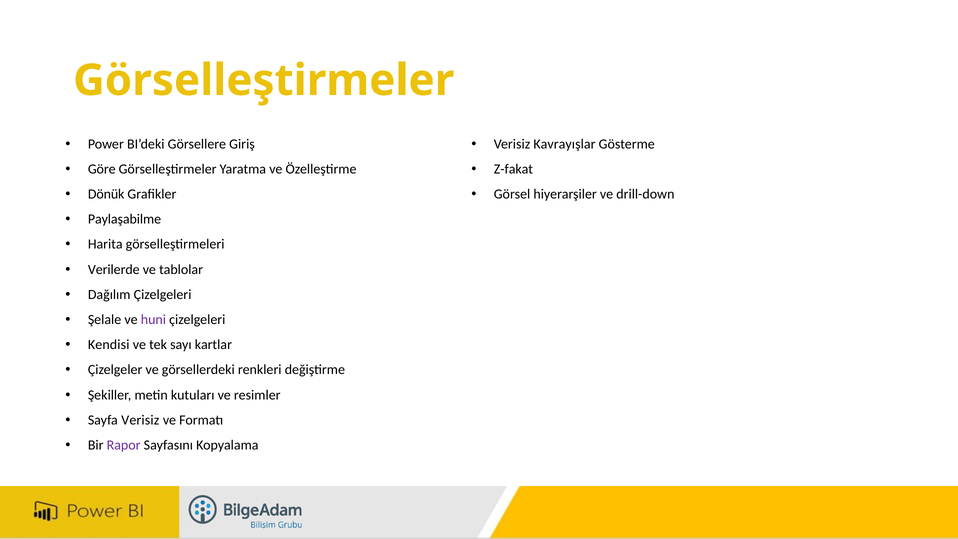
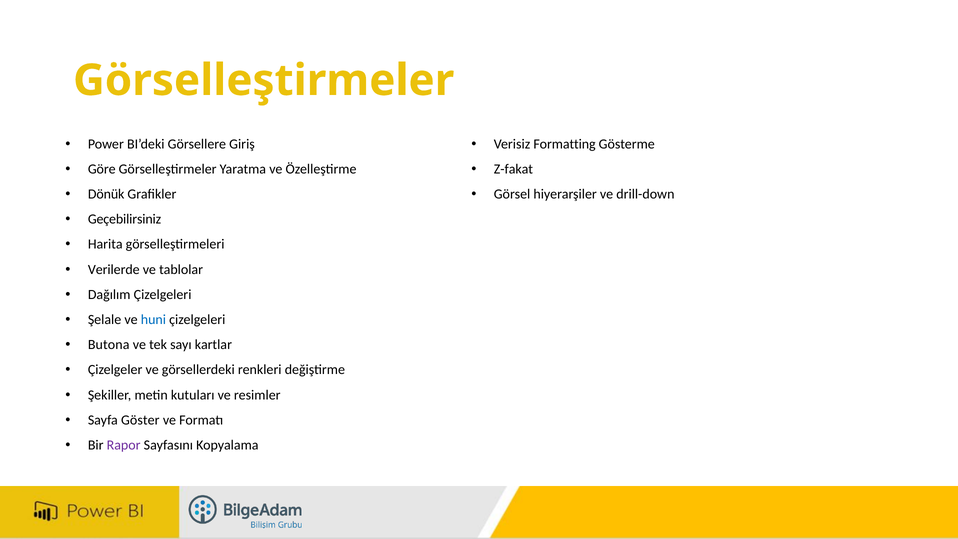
Kavrayışlar: Kavrayışlar -> Formatting
Paylaşabilme: Paylaşabilme -> Geçebilirsiniz
huni colour: purple -> blue
Kendisi: Kendisi -> Butona
Sayfa Verisiz: Verisiz -> Göster
